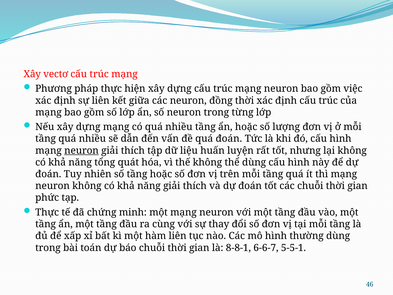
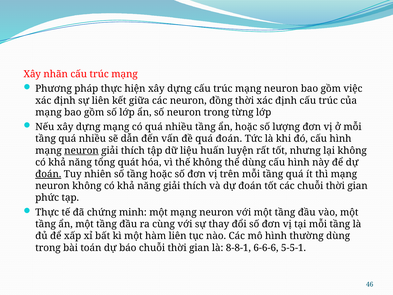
vectơ: vectơ -> nhãn
đoán at (48, 174) underline: none -> present
6-6-7: 6-6-7 -> 6-6-6
